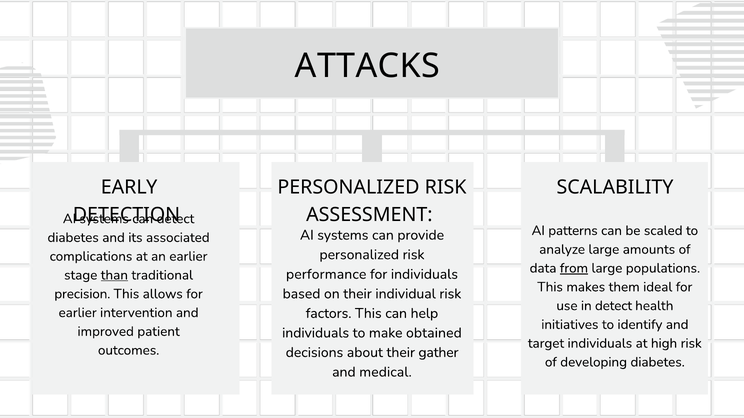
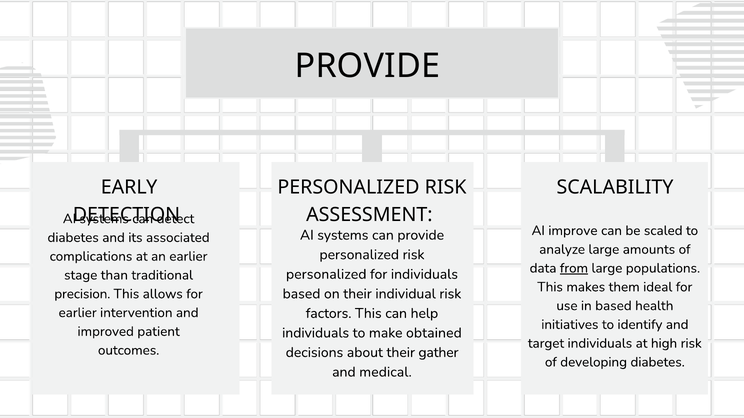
ATTACKS at (367, 66): ATTACKS -> PROVIDE
patterns: patterns -> improve
performance at (326, 274): performance -> personalized
than underline: present -> none
in detect: detect -> based
